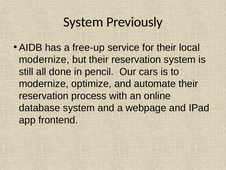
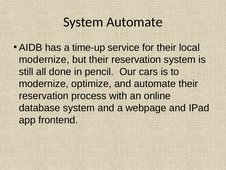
System Previously: Previously -> Automate
free-up: free-up -> time-up
